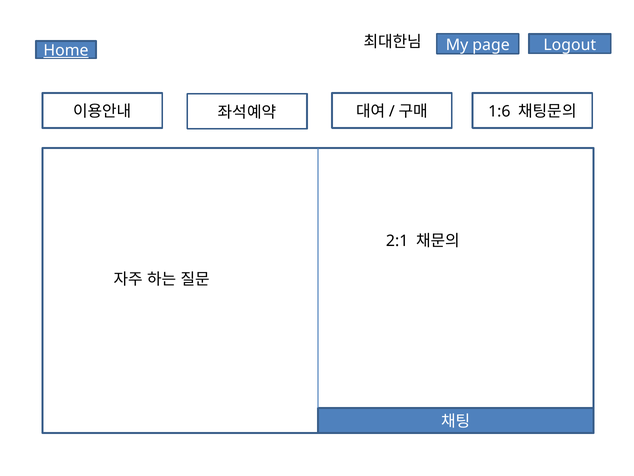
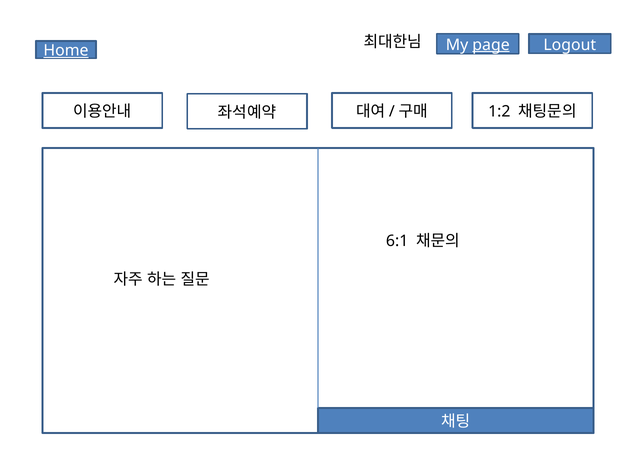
page underline: none -> present
1:6: 1:6 -> 1:2
2:1: 2:1 -> 6:1
